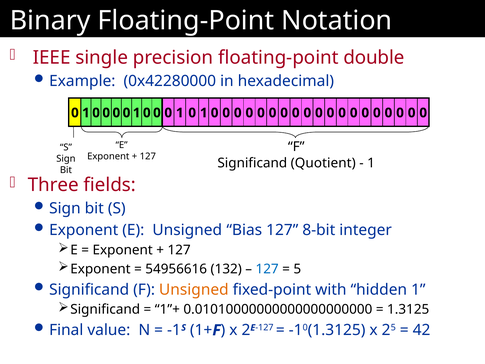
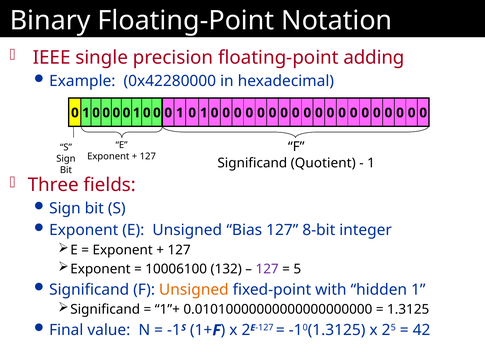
double: double -> adding
54956616: 54956616 -> 10006100
127 at (267, 269) colour: blue -> purple
